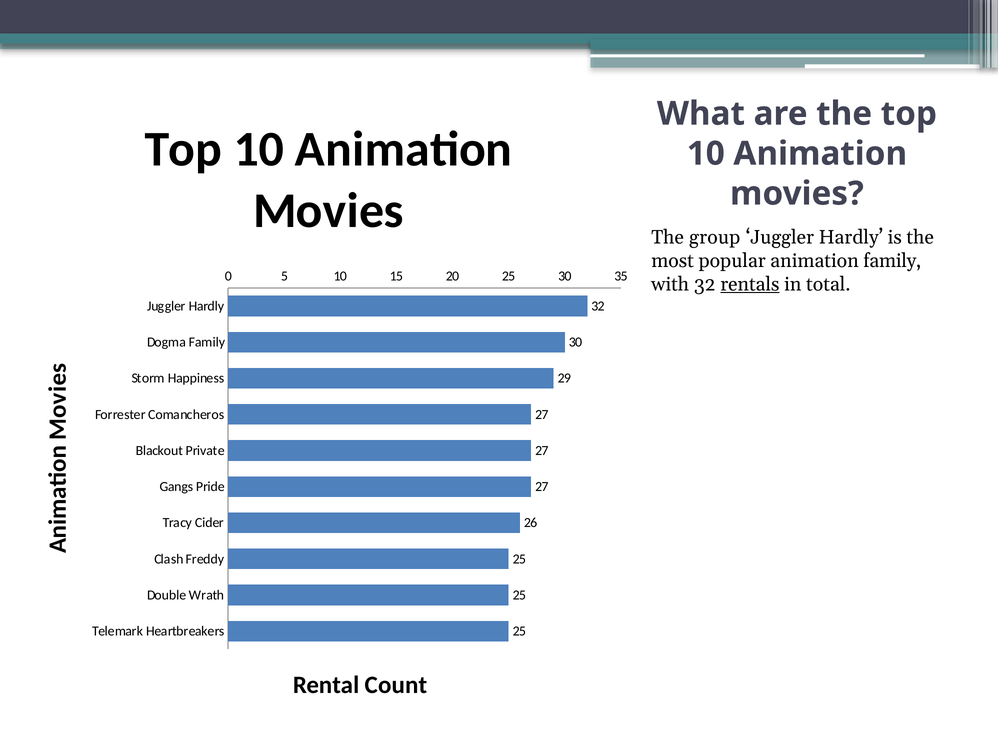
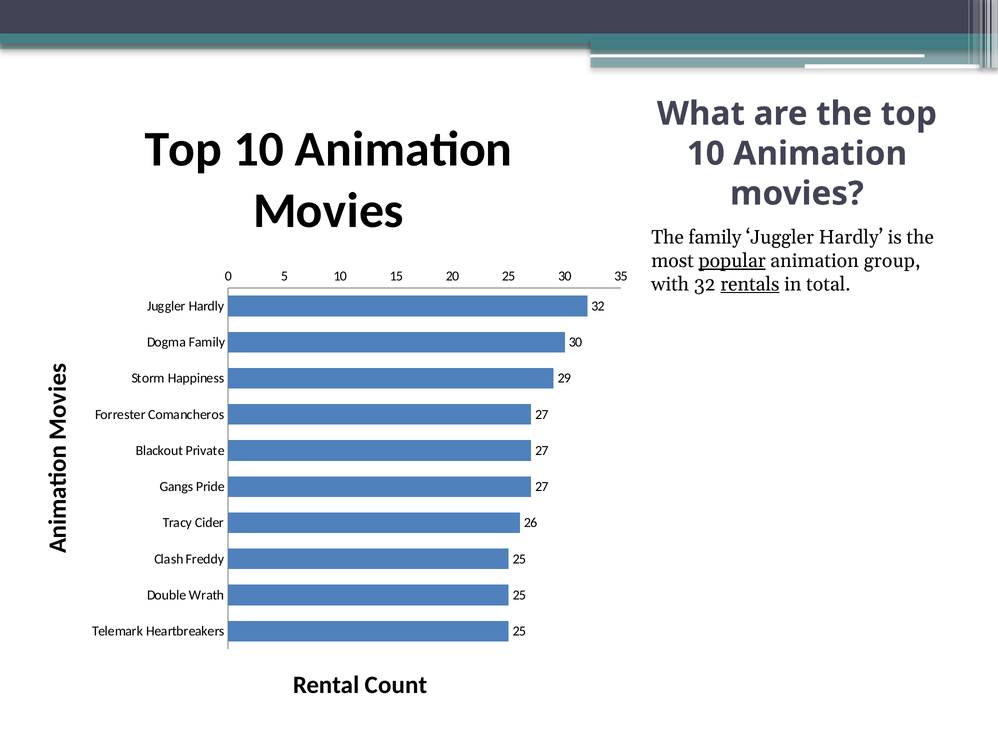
The group: group -> family
popular underline: none -> present
animation family: family -> group
